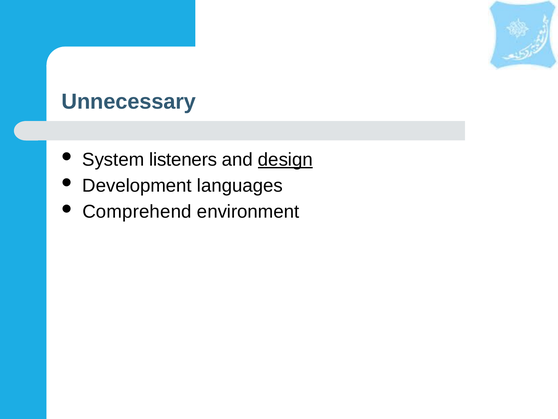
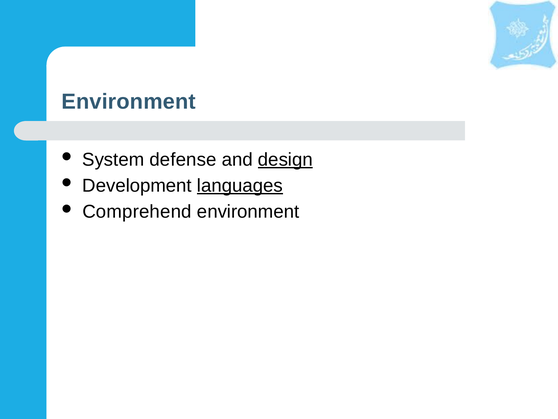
Unnecessary at (129, 102): Unnecessary -> Environment
listeners: listeners -> defense
languages underline: none -> present
